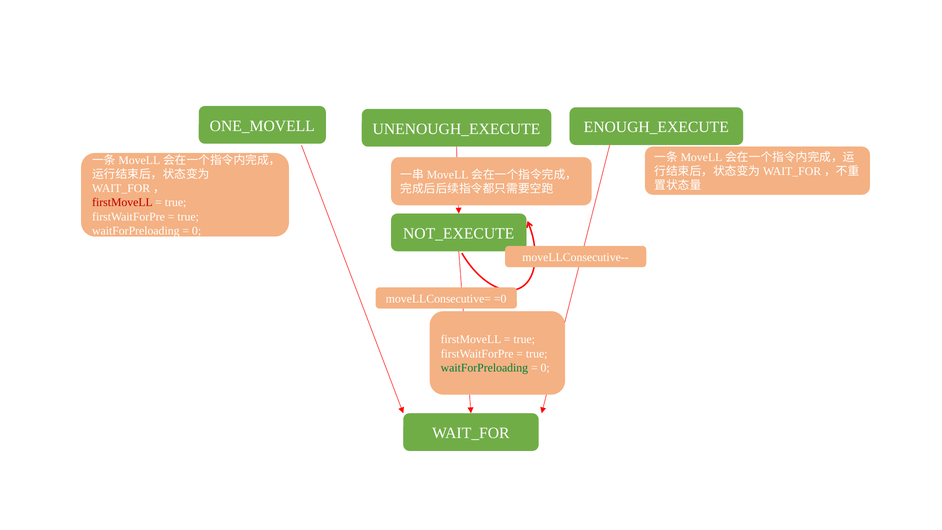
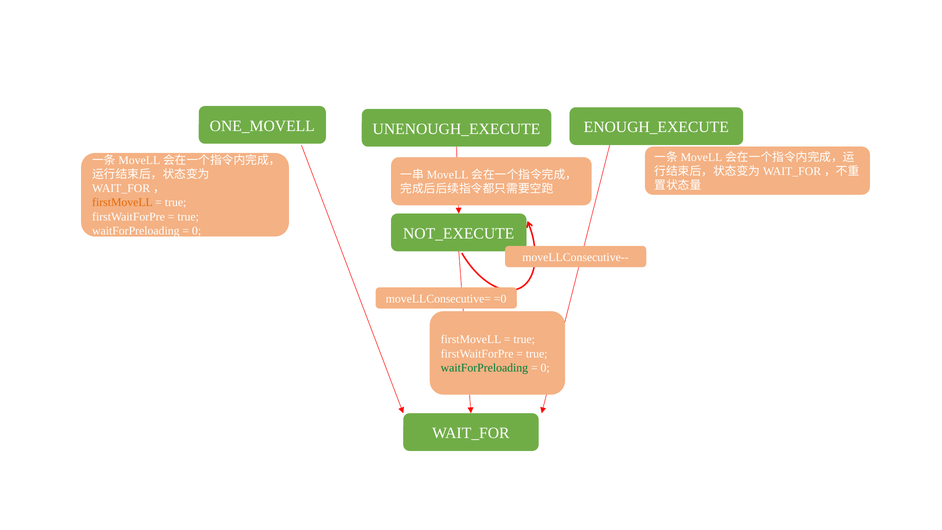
firstMoveLL at (122, 203) colour: red -> orange
